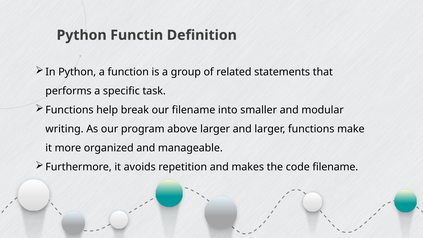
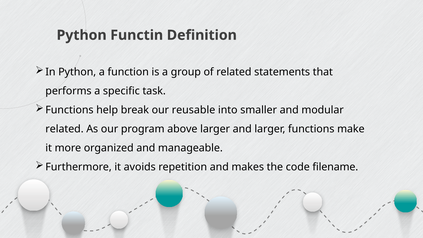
our filename: filename -> reusable
writing at (64, 129): writing -> related
